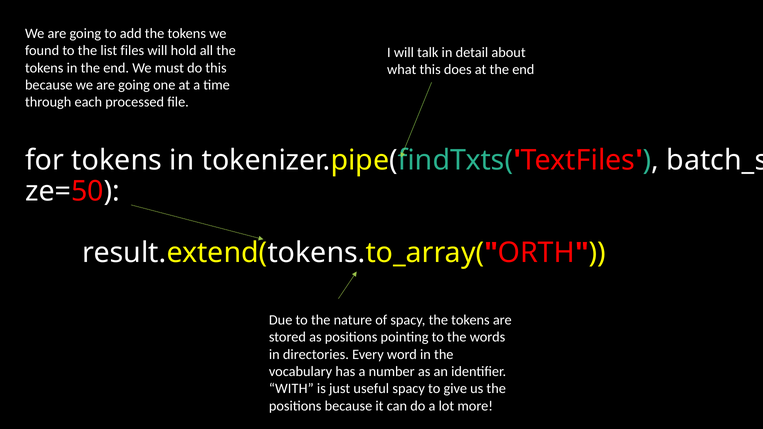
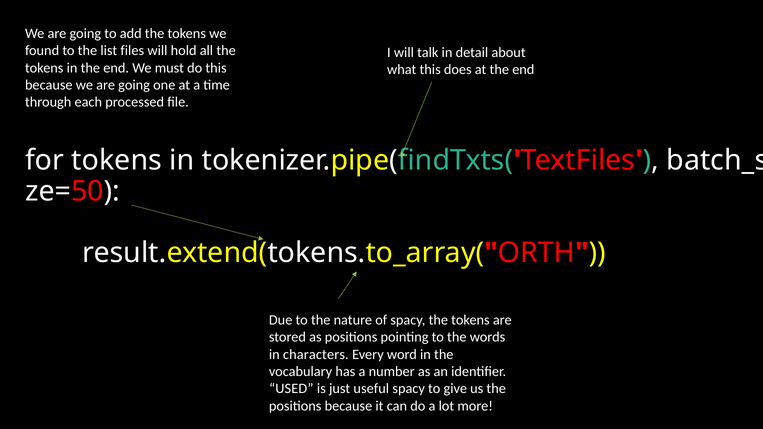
directories: directories -> characters
WITH: WITH -> USED
